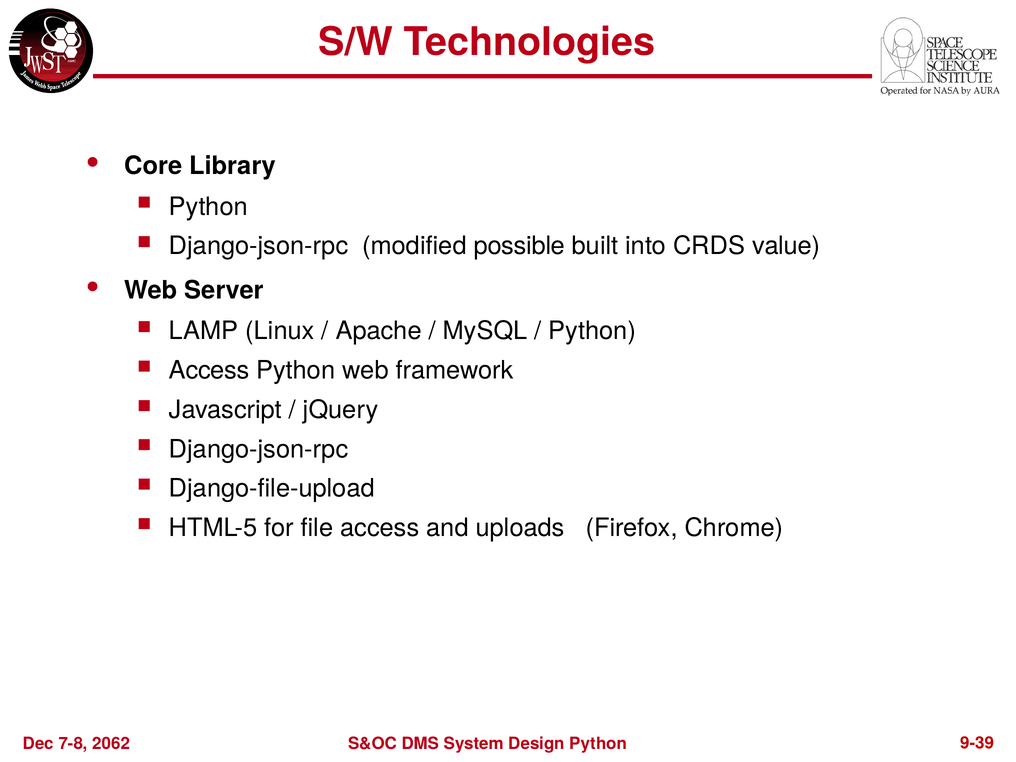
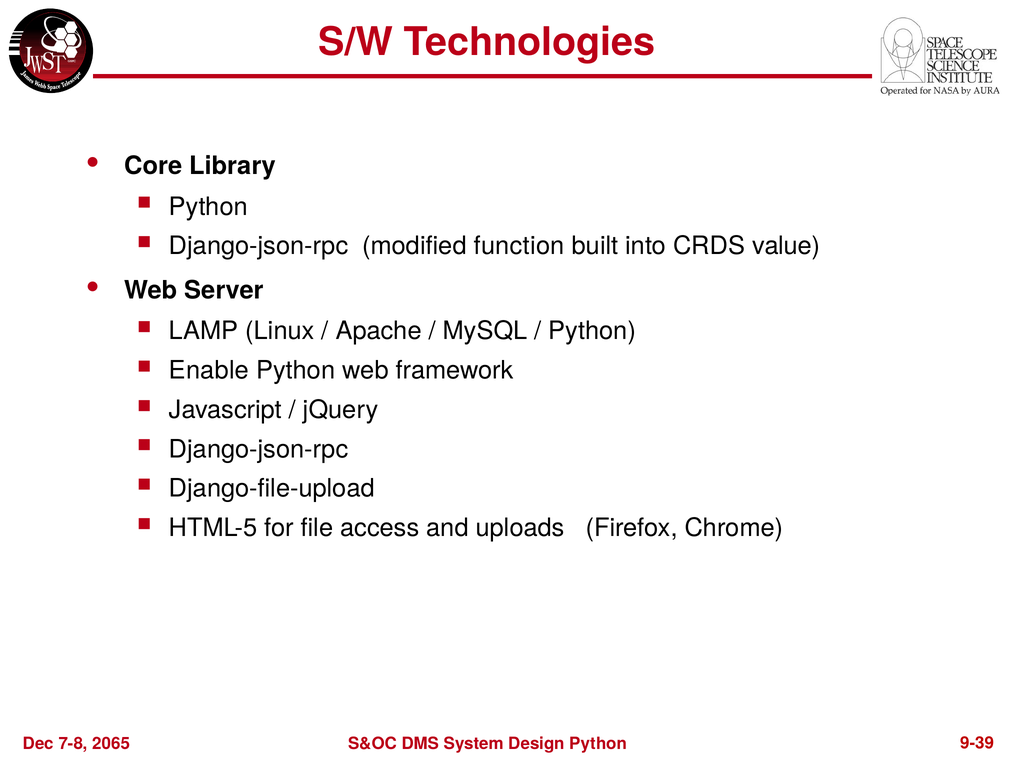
possible: possible -> function
Access at (209, 370): Access -> Enable
2062: 2062 -> 2065
